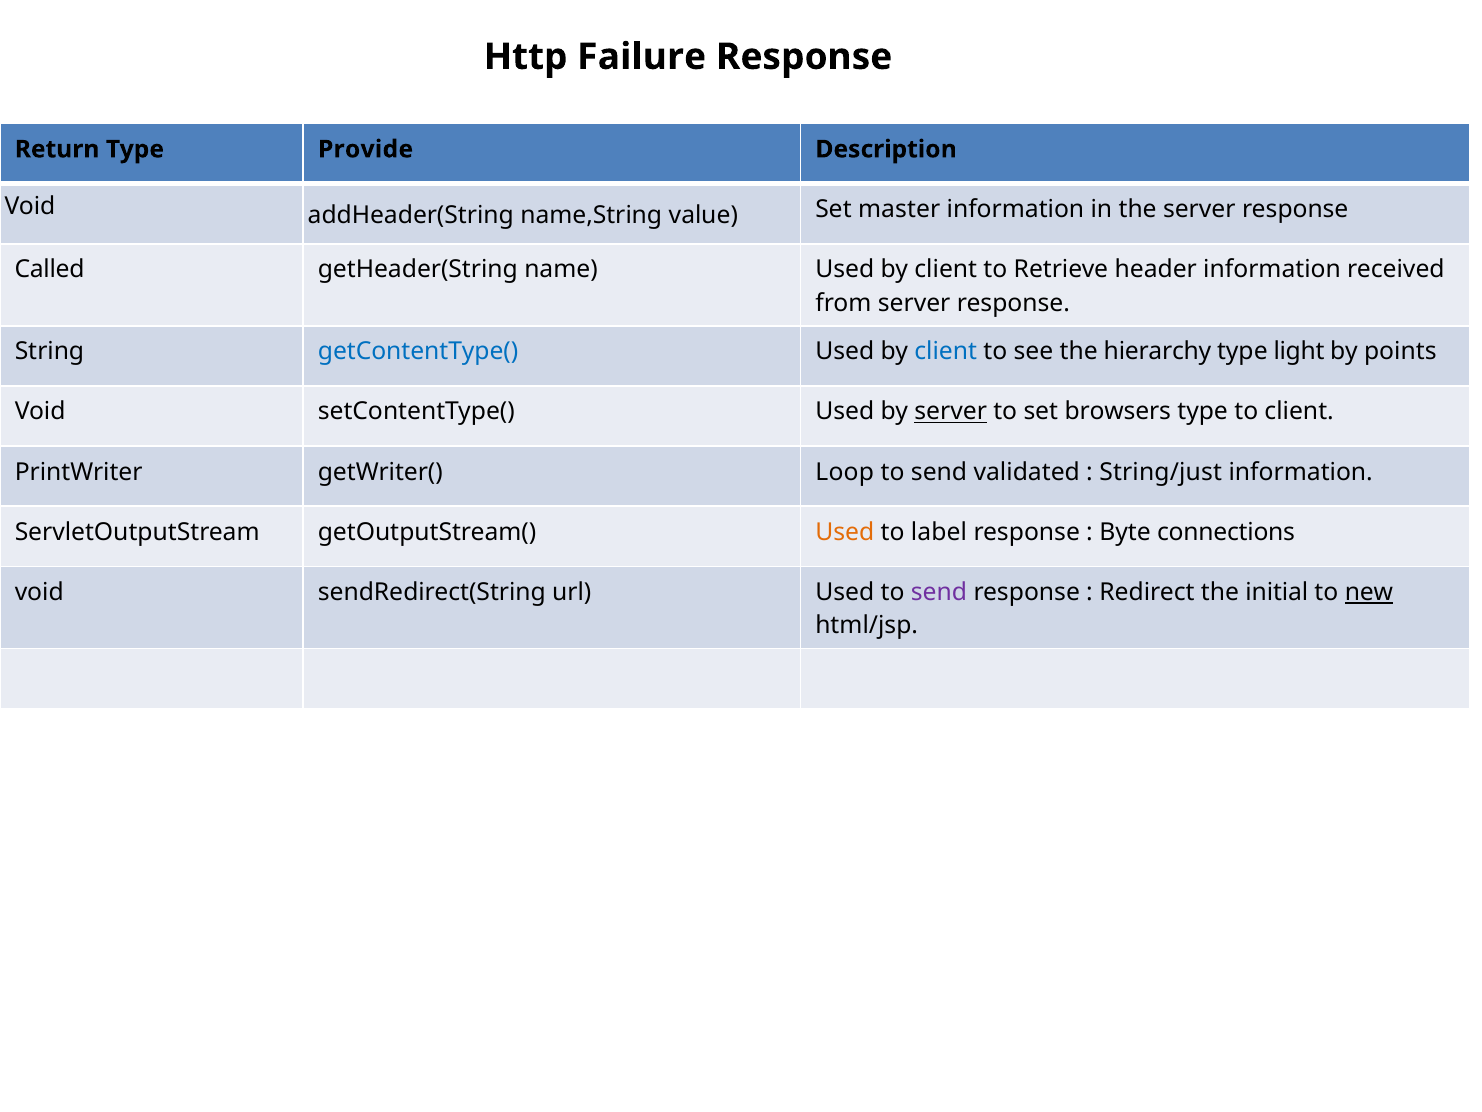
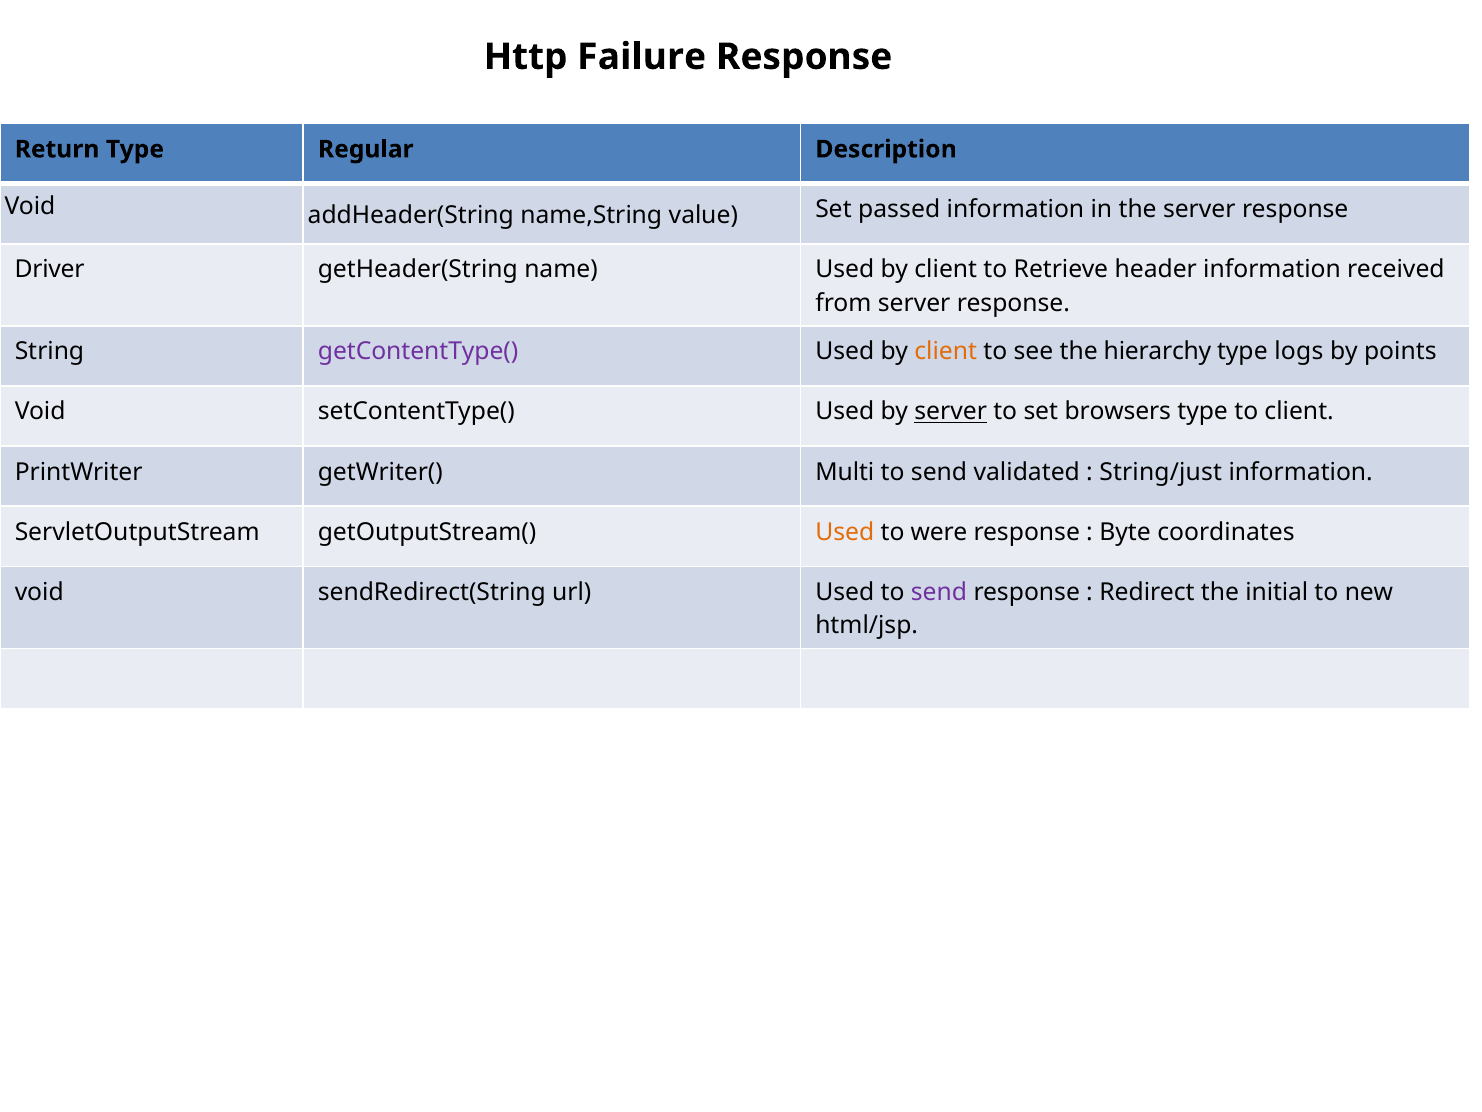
Provide: Provide -> Regular
master: master -> passed
Called: Called -> Driver
getContentType( colour: blue -> purple
client at (946, 352) colour: blue -> orange
light: light -> logs
Loop: Loop -> Multi
label: label -> were
connections: connections -> coordinates
new underline: present -> none
